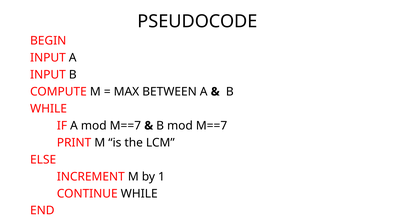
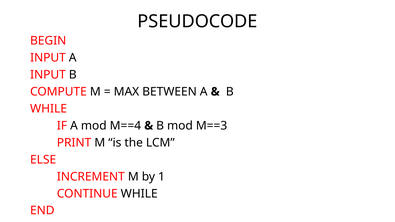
A mod M==7: M==7 -> M==4
B mod M==7: M==7 -> M==3
